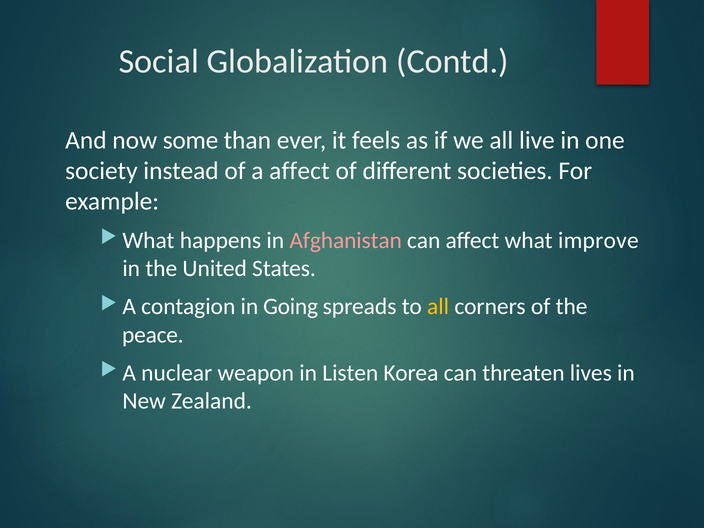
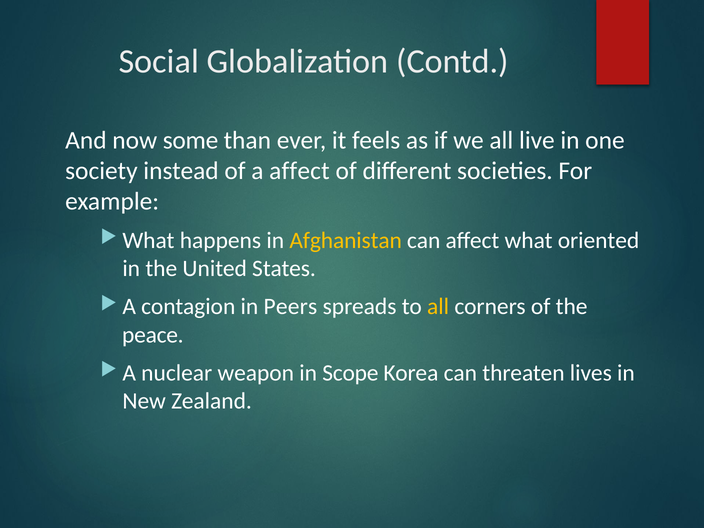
Afghanistan colour: pink -> yellow
improve: improve -> oriented
Going: Going -> Peers
Listen: Listen -> Scope
